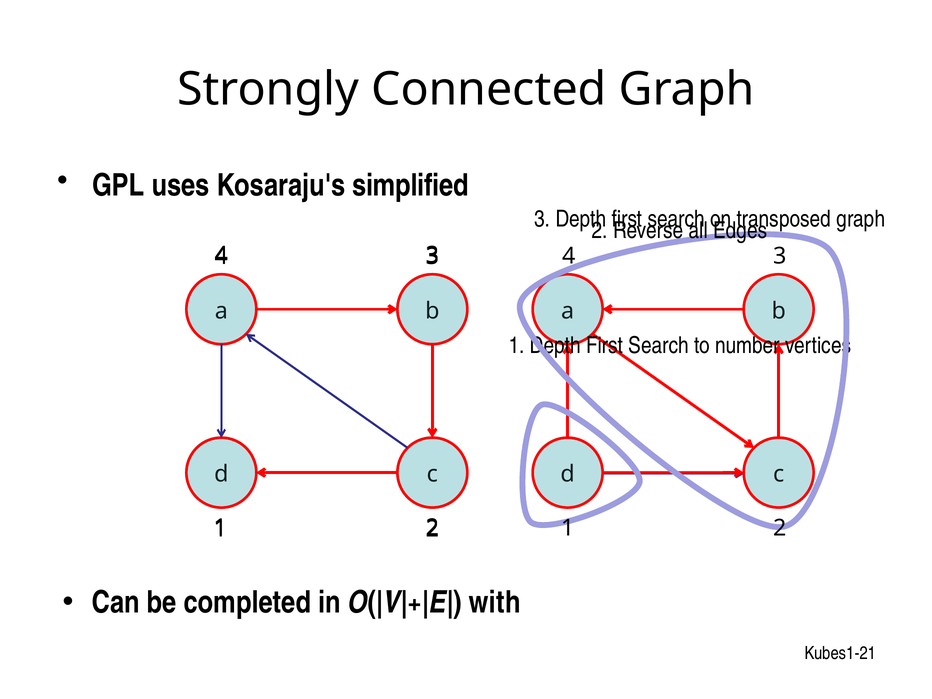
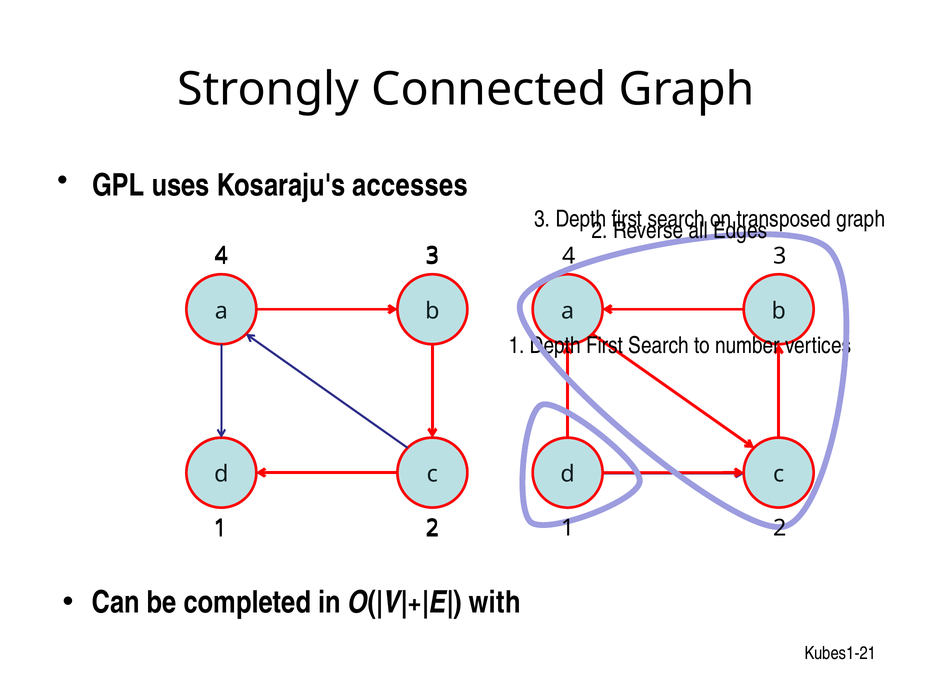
simplified: simplified -> accesses
